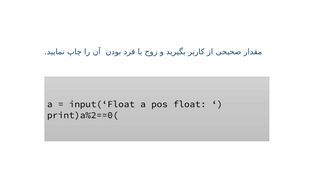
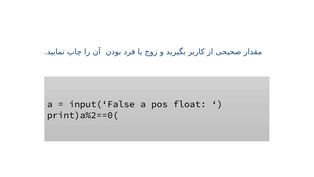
input(‘Float: input(‘Float -> input(‘False
